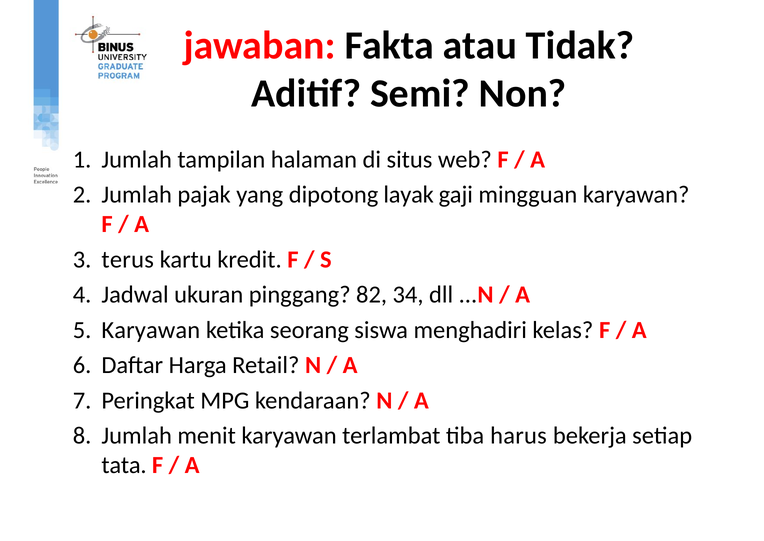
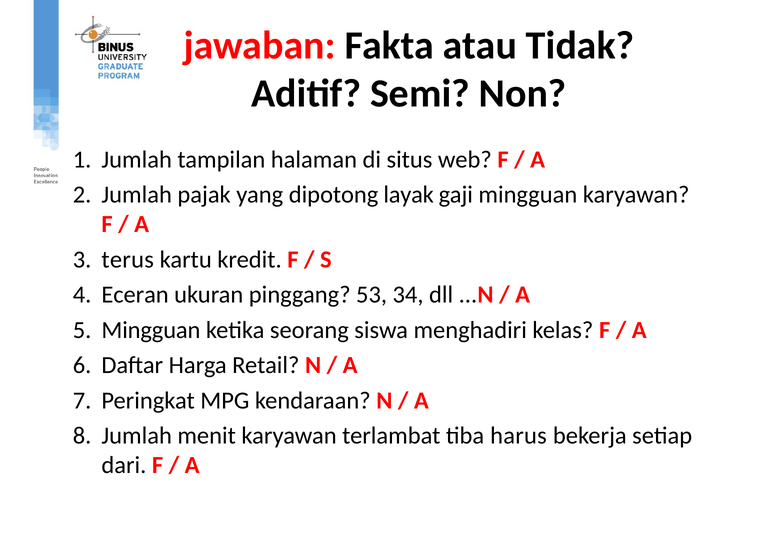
Jadwal: Jadwal -> Eceran
82: 82 -> 53
Karyawan at (151, 330): Karyawan -> Mingguan
tata: tata -> dari
